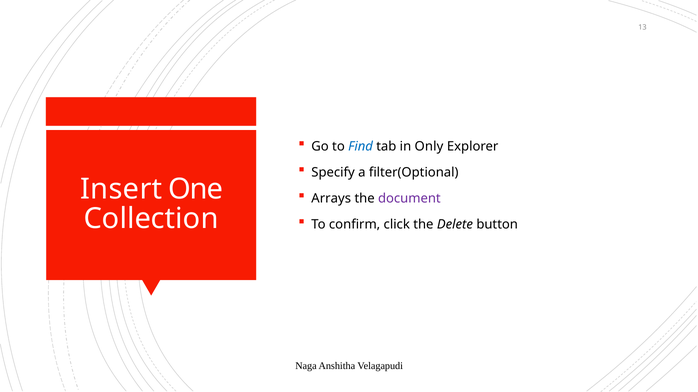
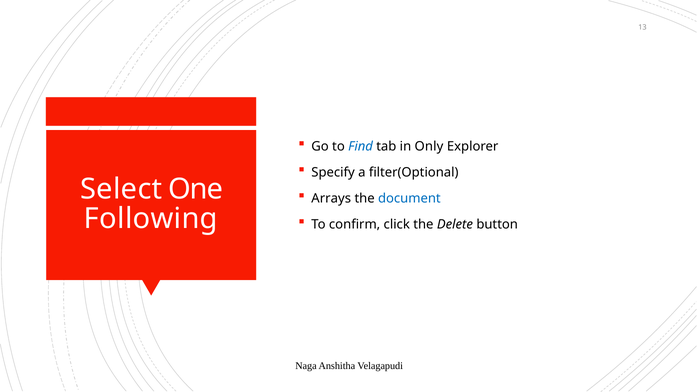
Insert: Insert -> Select
document colour: purple -> blue
Collection: Collection -> Following
